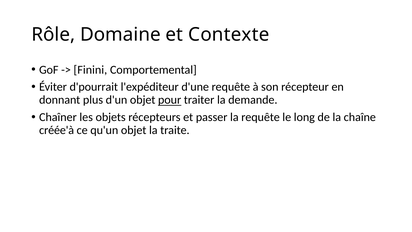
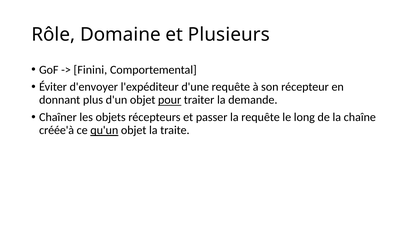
Contexte: Contexte -> Plusieurs
d'pourrait: d'pourrait -> d'envoyer
qu'un underline: none -> present
